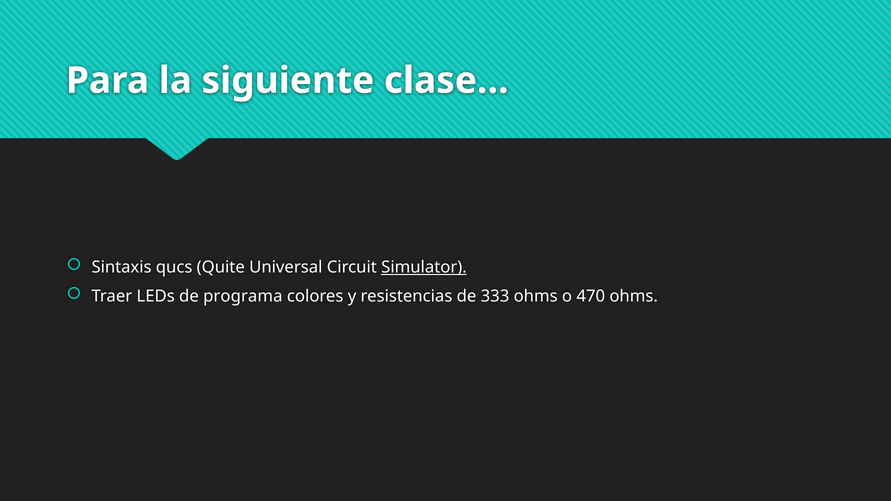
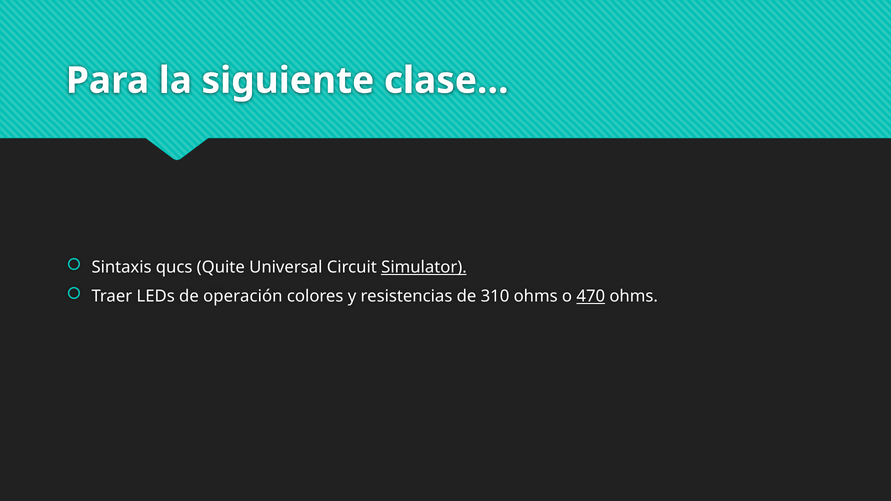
programa: programa -> operación
333: 333 -> 310
470 underline: none -> present
